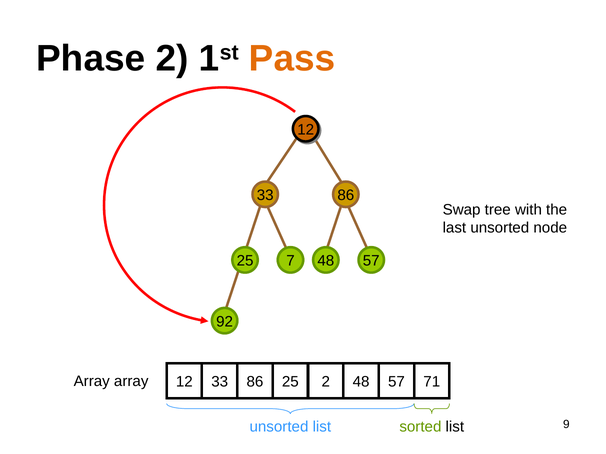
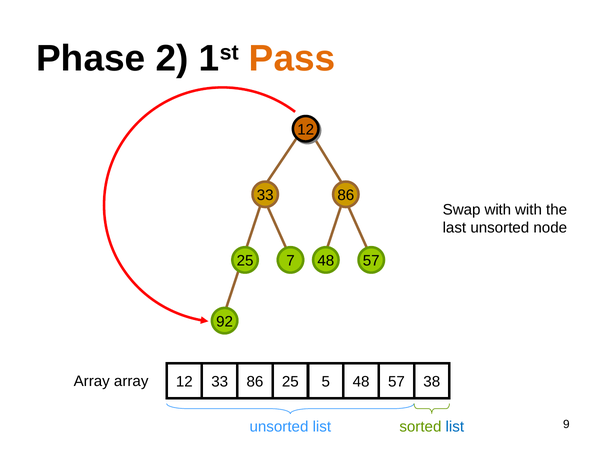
Swap tree: tree -> with
25 2: 2 -> 5
71: 71 -> 38
list at (455, 427) colour: black -> blue
